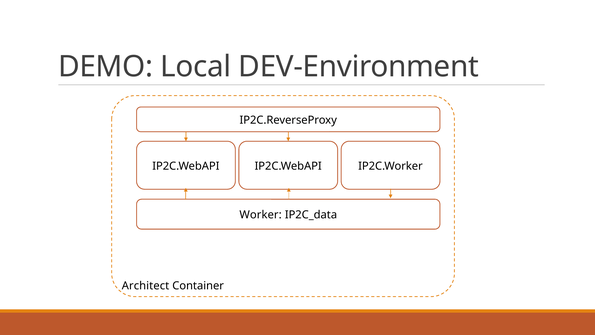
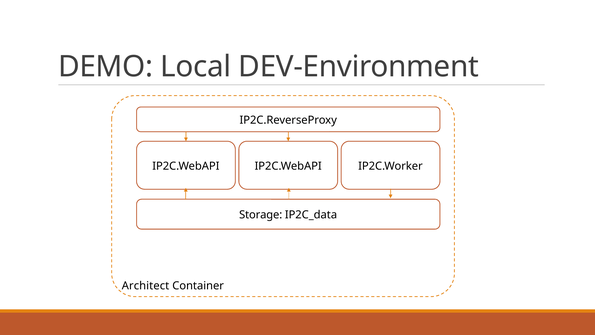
Worker: Worker -> Storage
